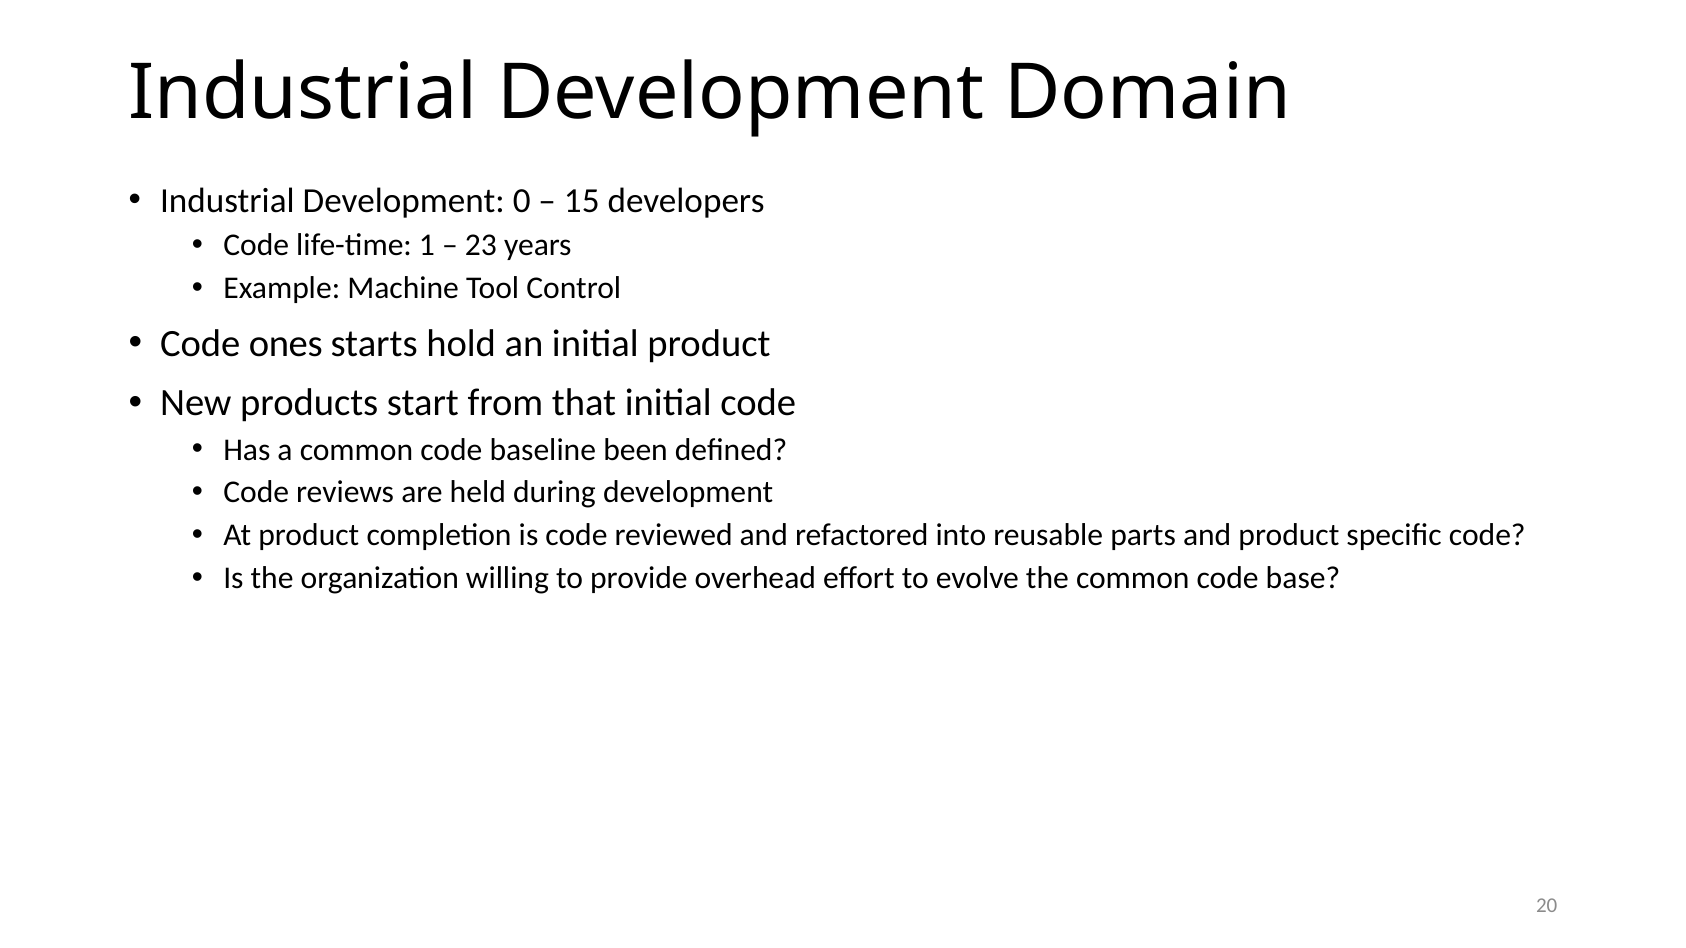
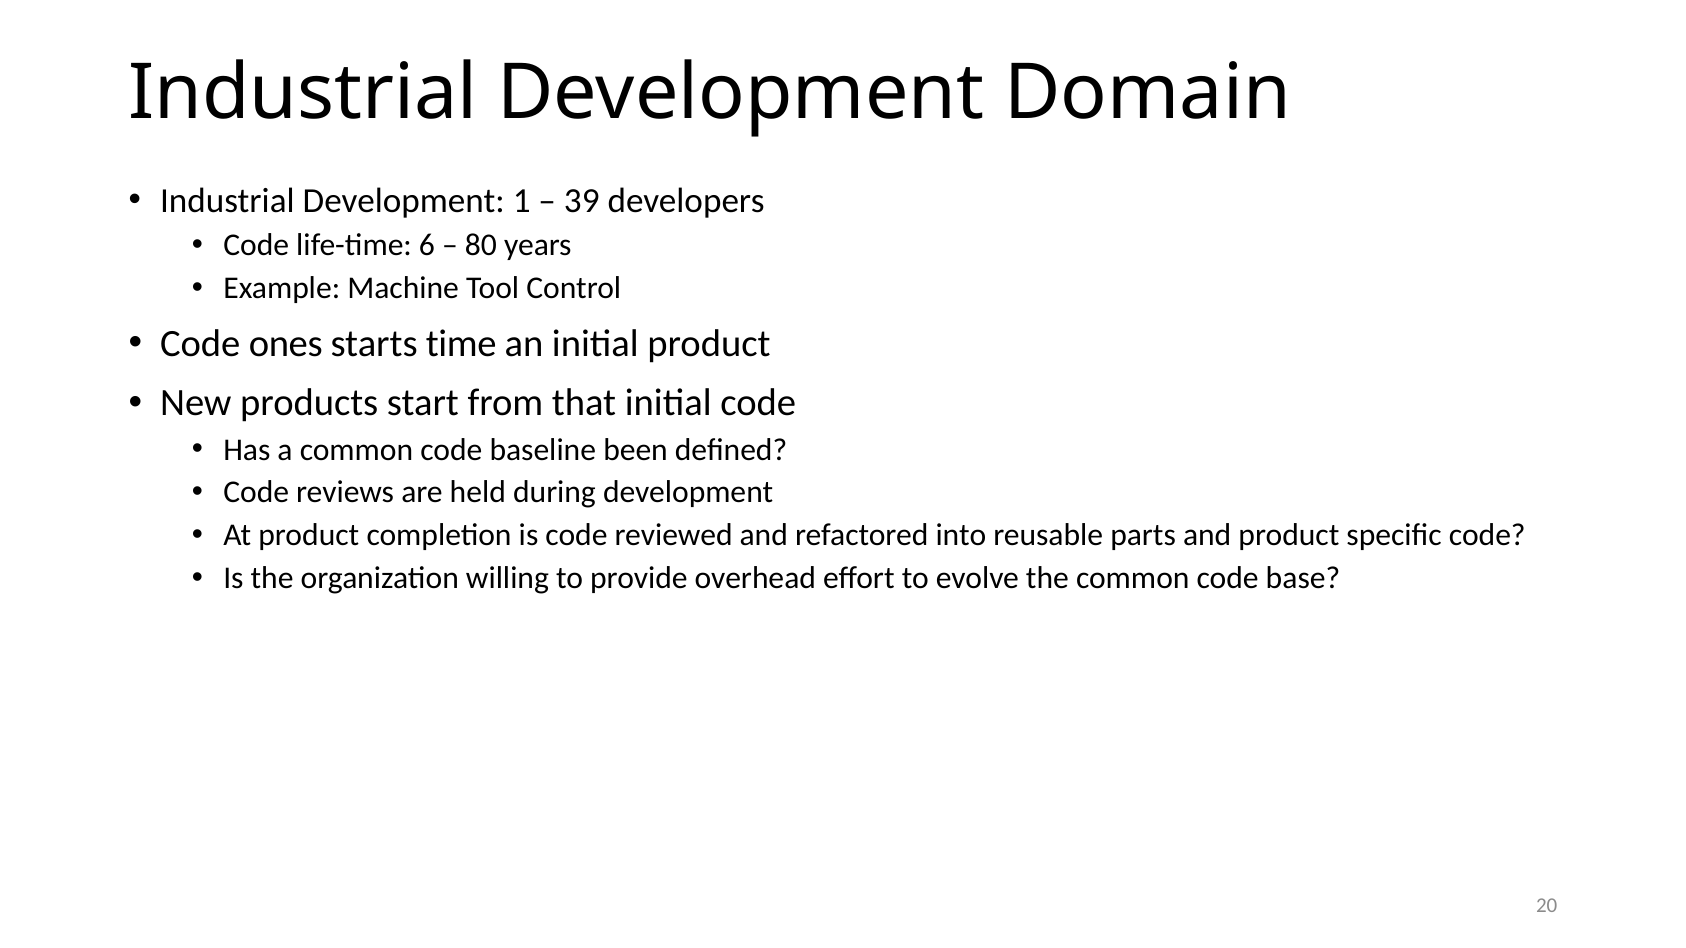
0: 0 -> 1
15: 15 -> 39
1: 1 -> 6
23: 23 -> 80
hold: hold -> time
